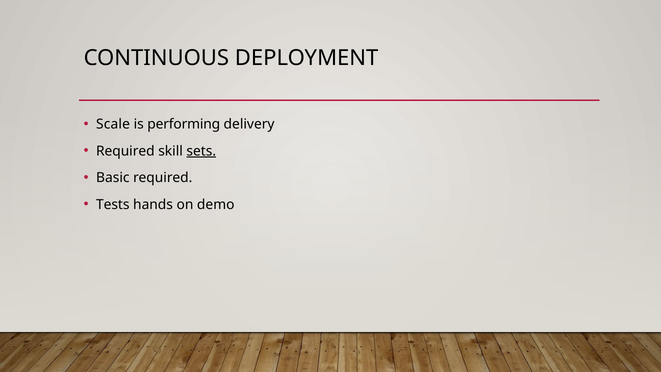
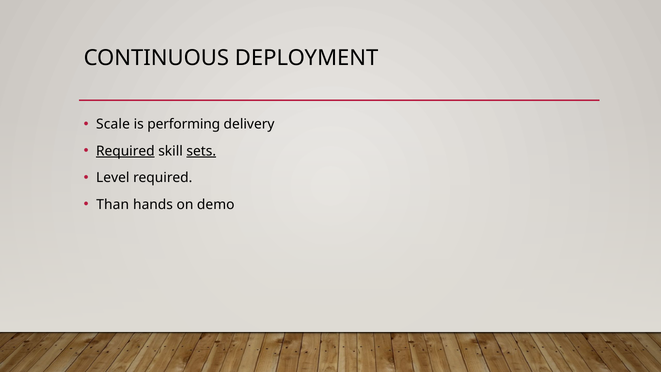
Required at (125, 151) underline: none -> present
Basic: Basic -> Level
Tests: Tests -> Than
